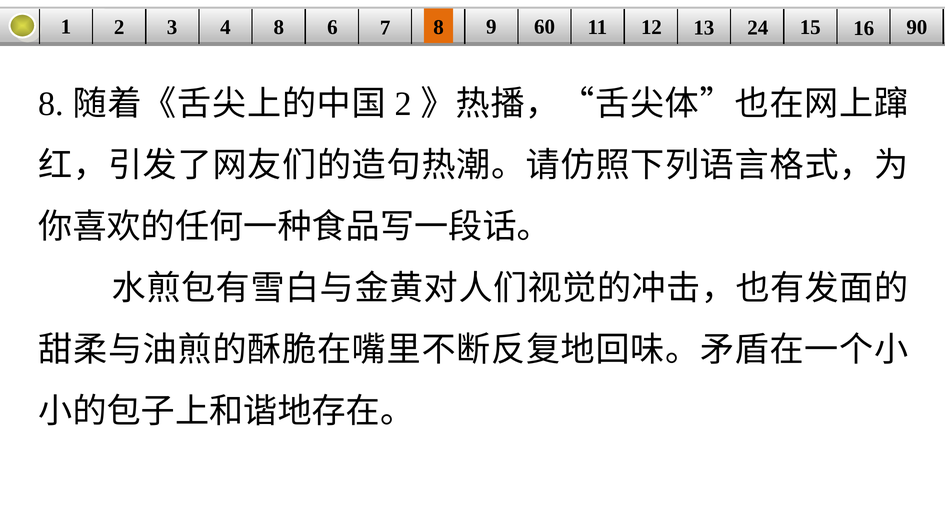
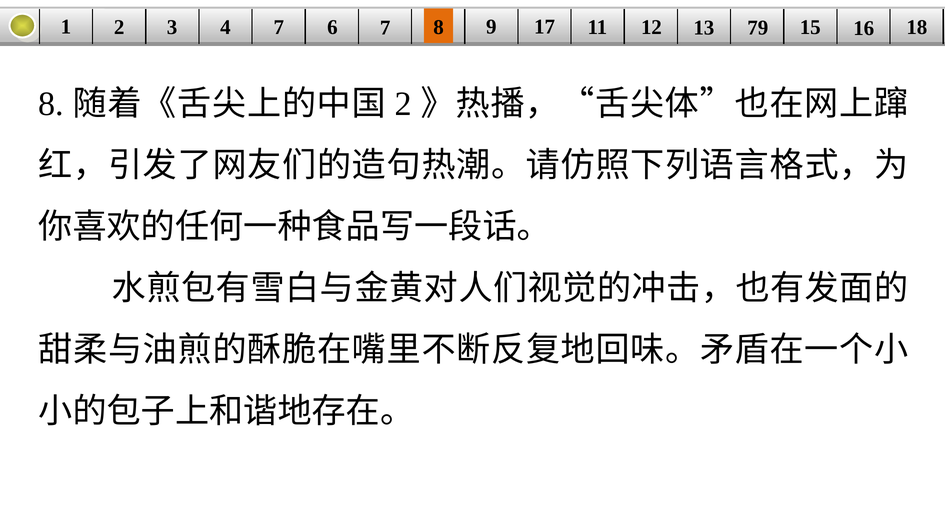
4 8: 8 -> 7
60: 60 -> 17
24: 24 -> 79
90: 90 -> 18
